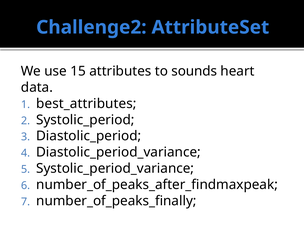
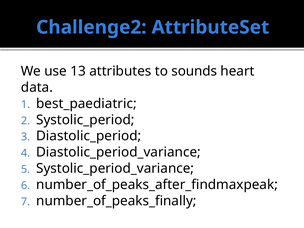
15: 15 -> 13
best_attributes: best_attributes -> best_paediatric
